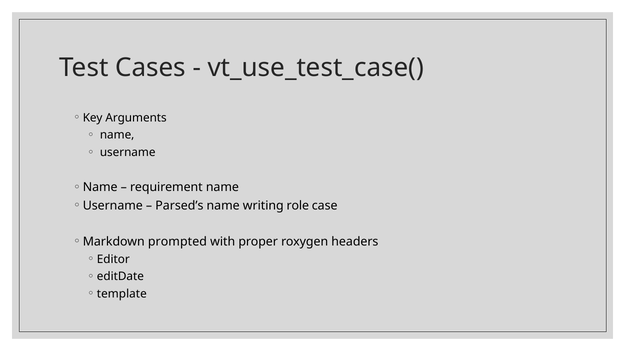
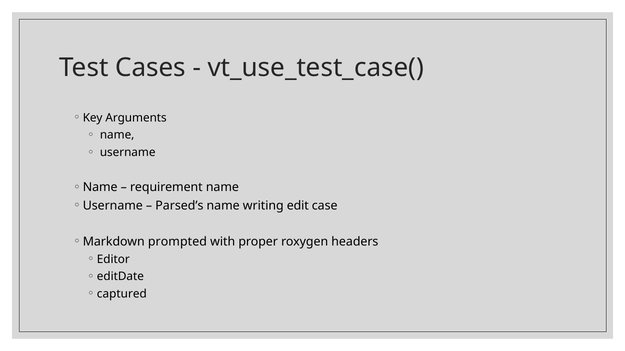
role: role -> edit
template: template -> captured
